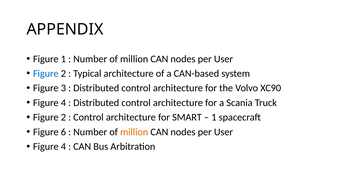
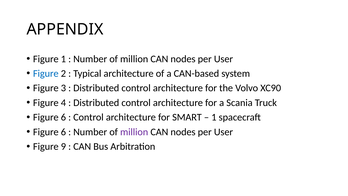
2 at (63, 117): 2 -> 6
million at (134, 132) colour: orange -> purple
4 at (63, 146): 4 -> 9
